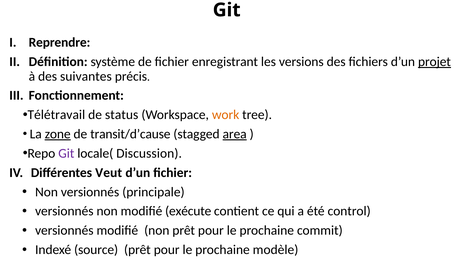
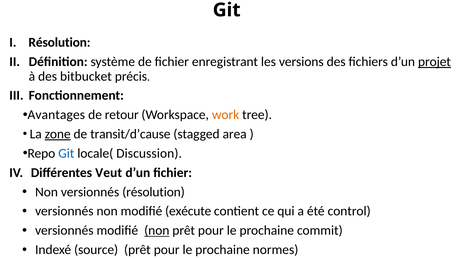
Reprendre at (59, 42): Reprendre -> Résolution
suivantes: suivantes -> bitbucket
Télétravail: Télétravail -> Avantages
status: status -> retour
area underline: present -> none
Git at (66, 153) colour: purple -> blue
versionnés principale: principale -> résolution
non at (157, 230) underline: none -> present
modèle: modèle -> normes
